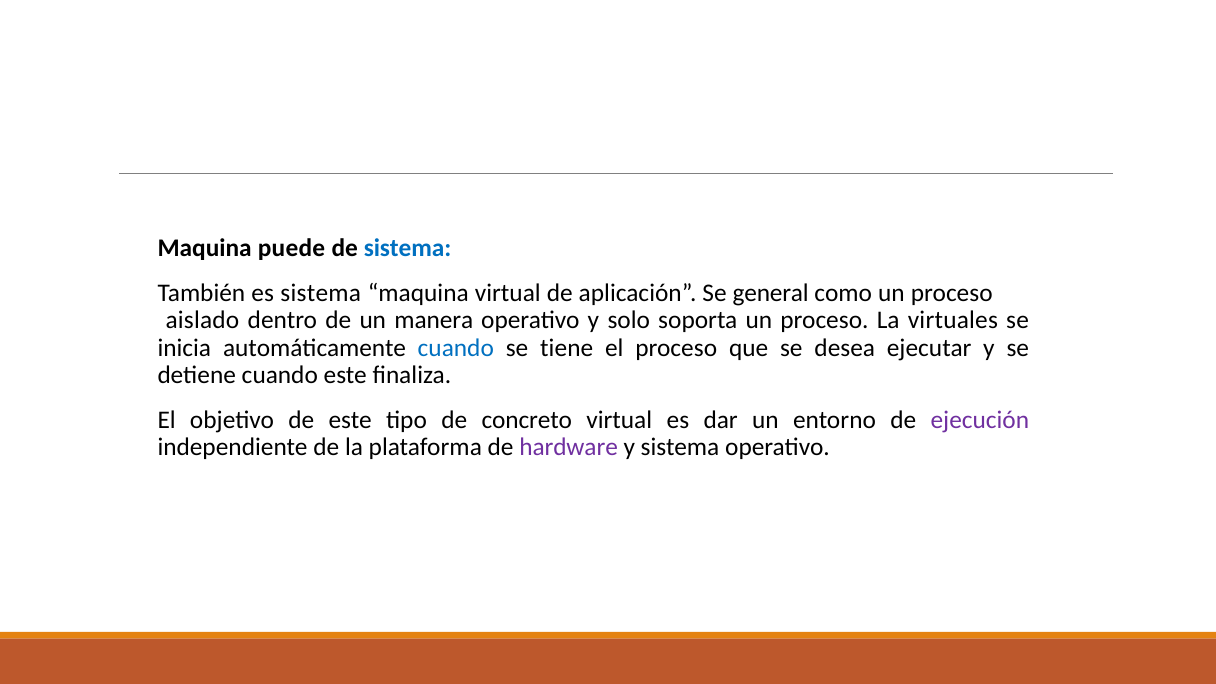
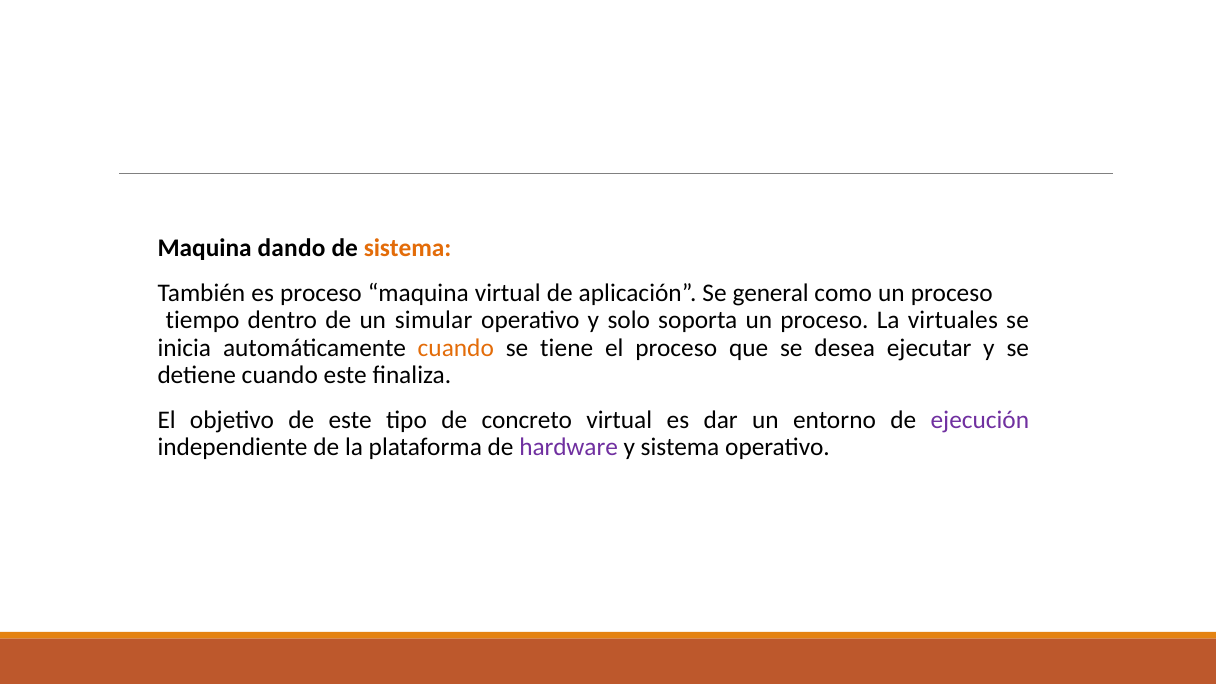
puede: puede -> dando
sistema at (408, 248) colour: blue -> orange
es sistema: sistema -> proceso
aislado: aislado -> tiempo
manera: manera -> simular
cuando at (456, 348) colour: blue -> orange
